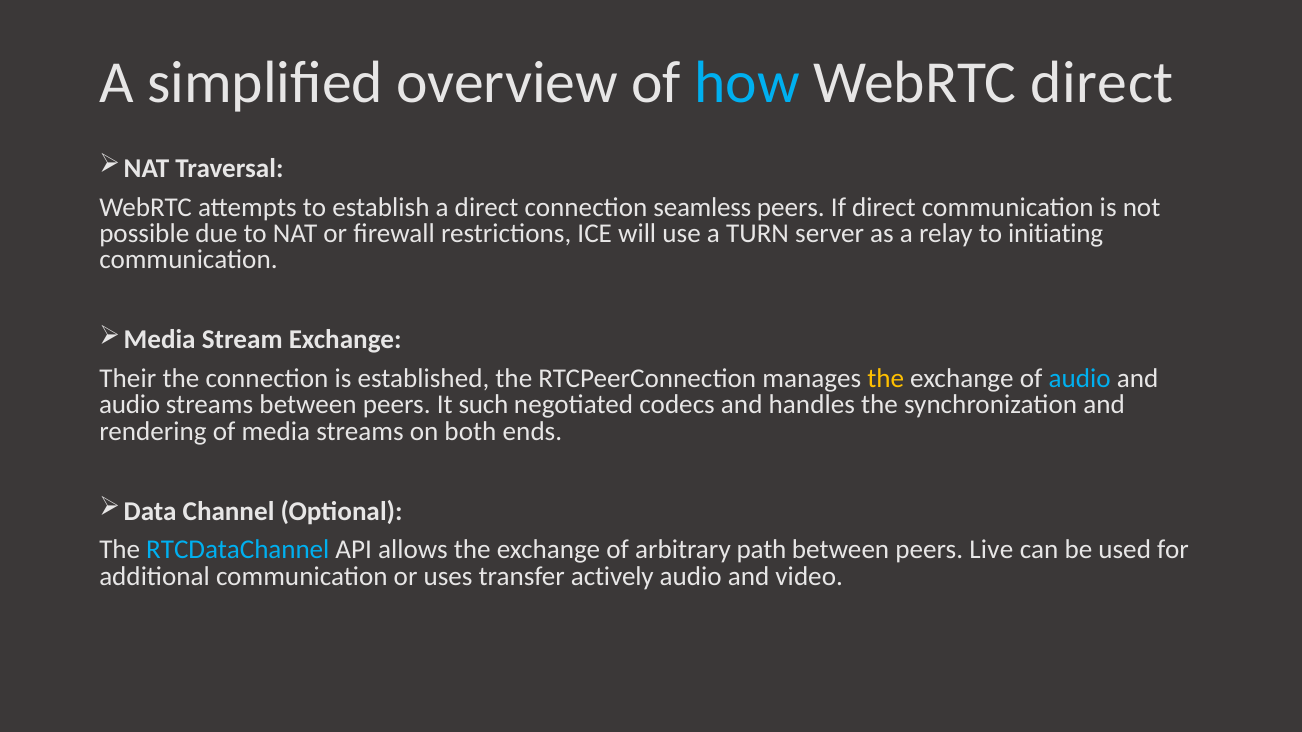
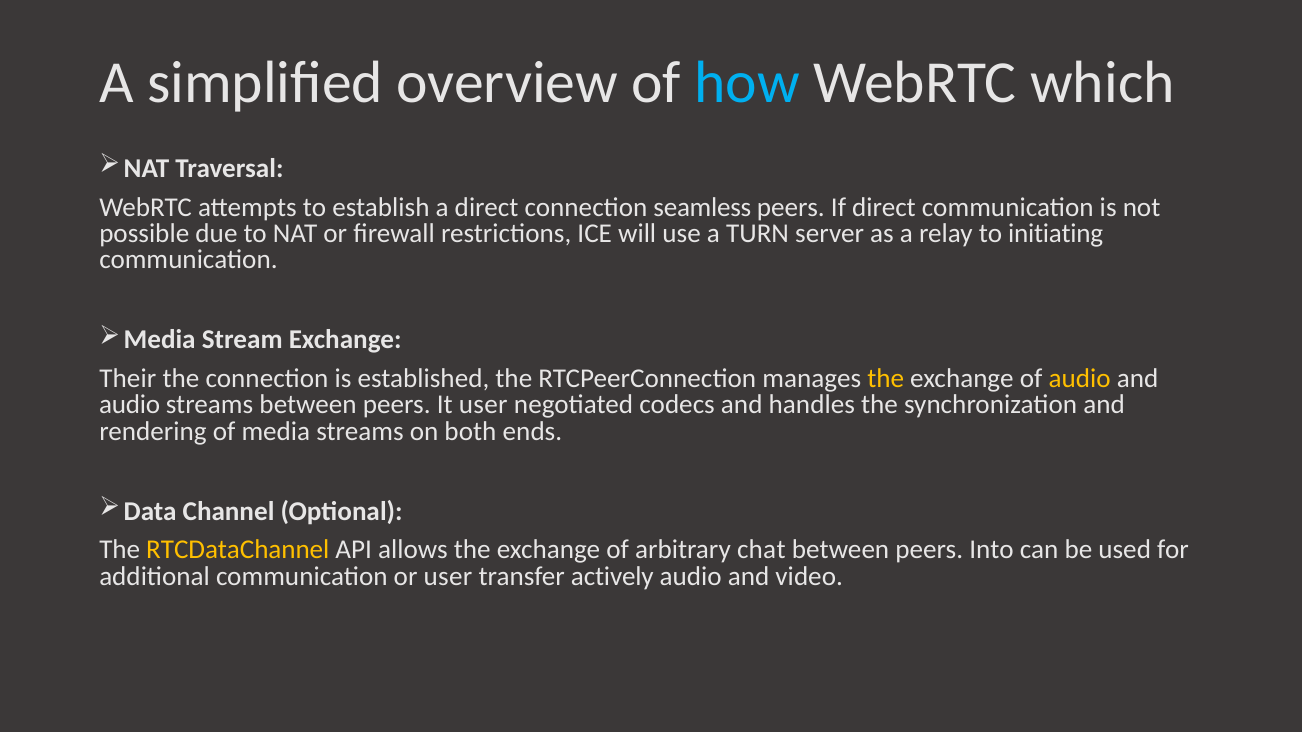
WebRTC direct: direct -> which
audio at (1080, 379) colour: light blue -> yellow
It such: such -> user
RTCDataChannel colour: light blue -> yellow
path: path -> chat
Live: Live -> Into
or uses: uses -> user
